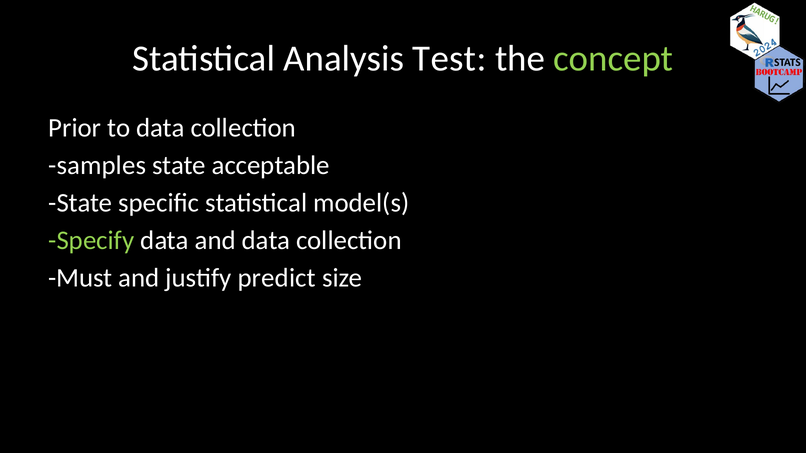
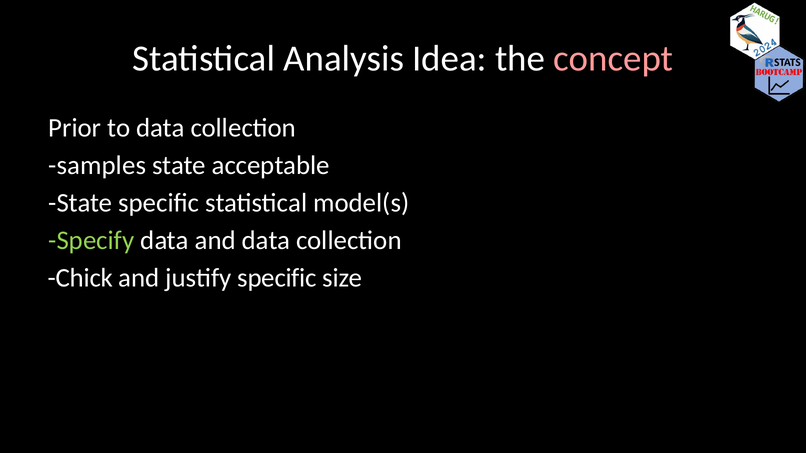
Test: Test -> Idea
concept colour: light green -> pink
Must: Must -> Chick
justify predict: predict -> specific
